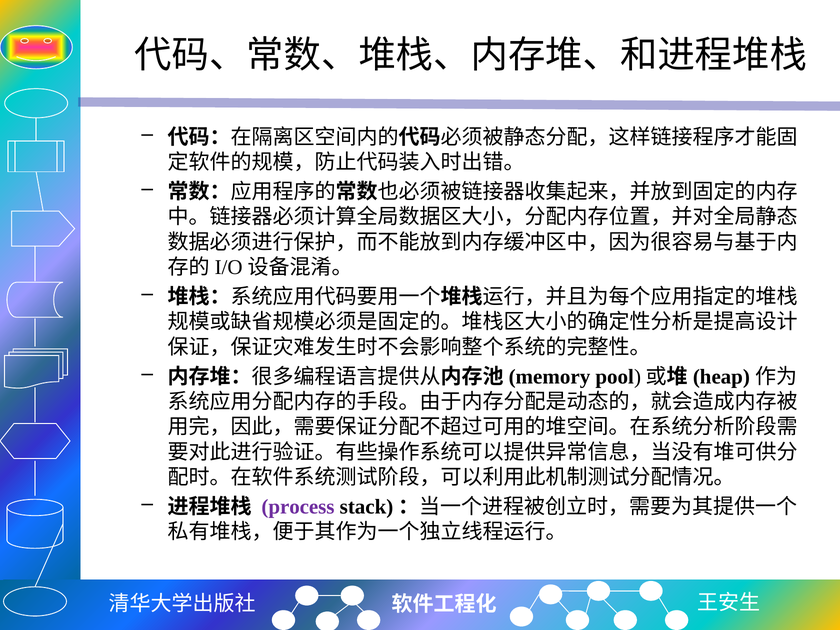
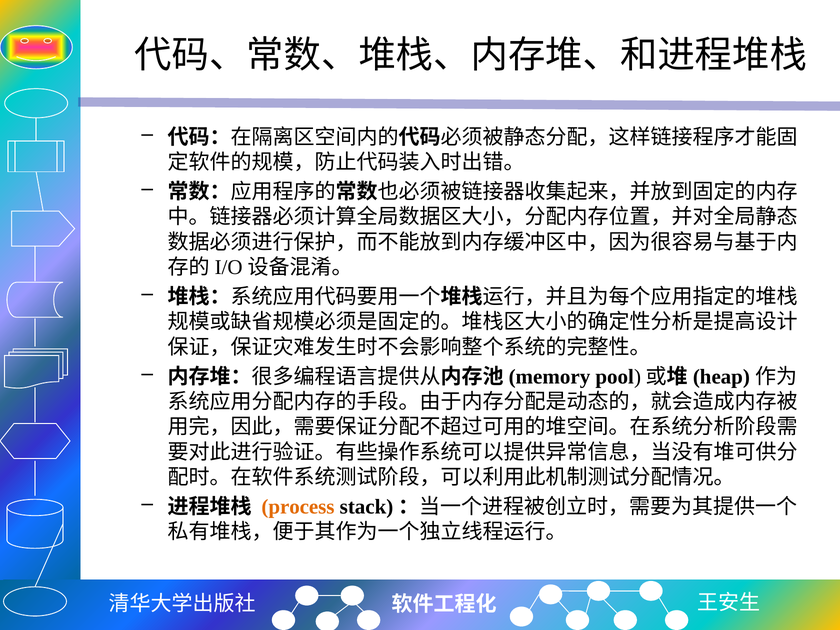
process colour: purple -> orange
